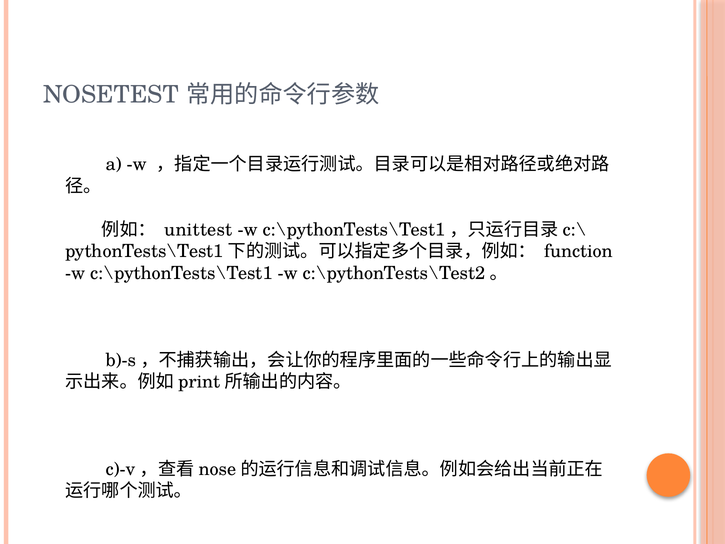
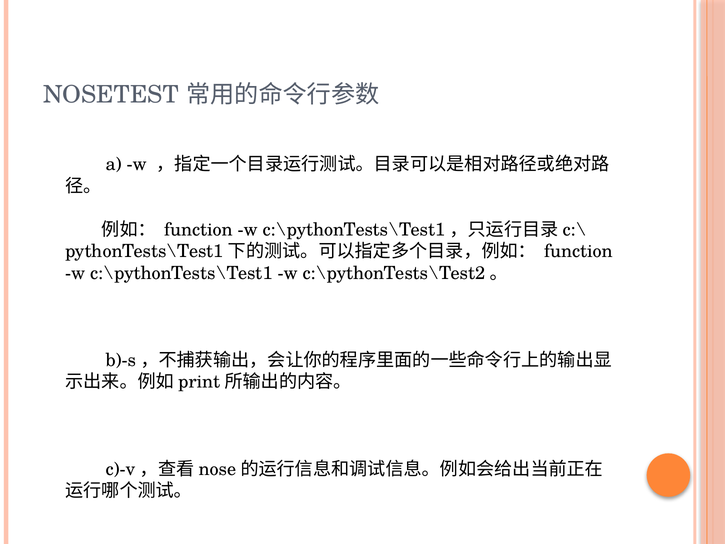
unittest at (198, 230): unittest -> function
